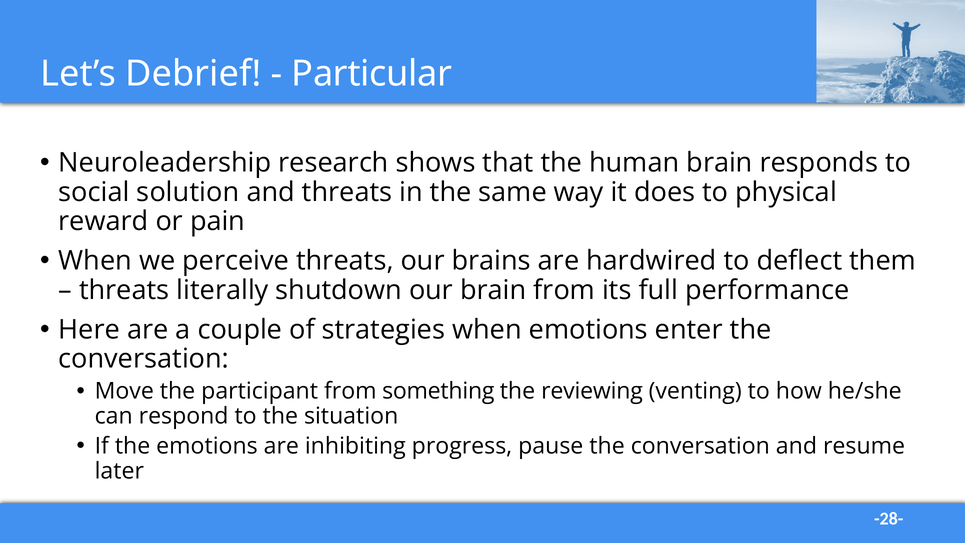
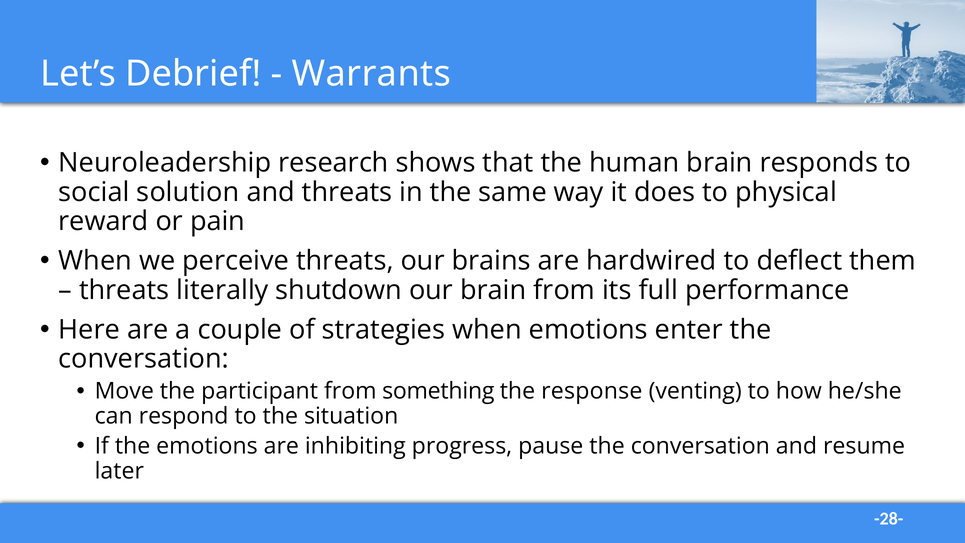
Particular: Particular -> Warrants
reviewing: reviewing -> response
